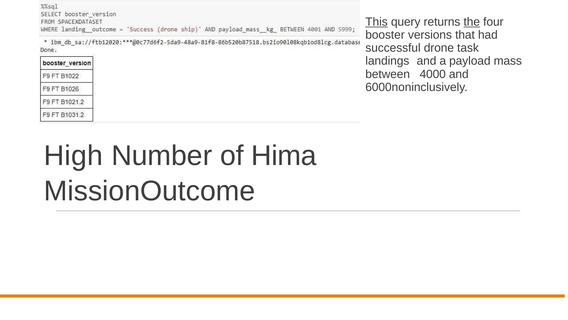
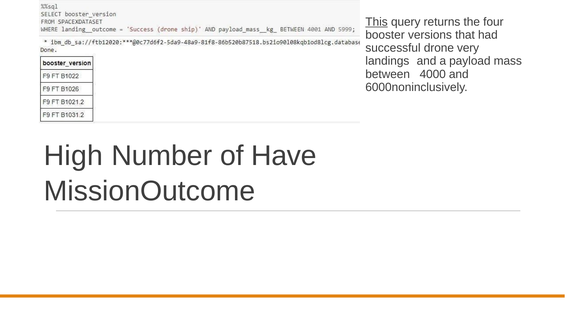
the underline: present -> none
task: task -> very
Hima: Hima -> Have
